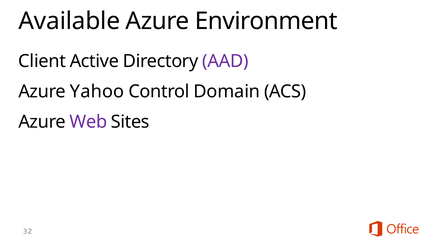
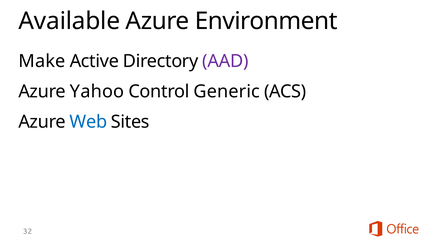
Client: Client -> Make
Domain: Domain -> Generic
Web colour: purple -> blue
